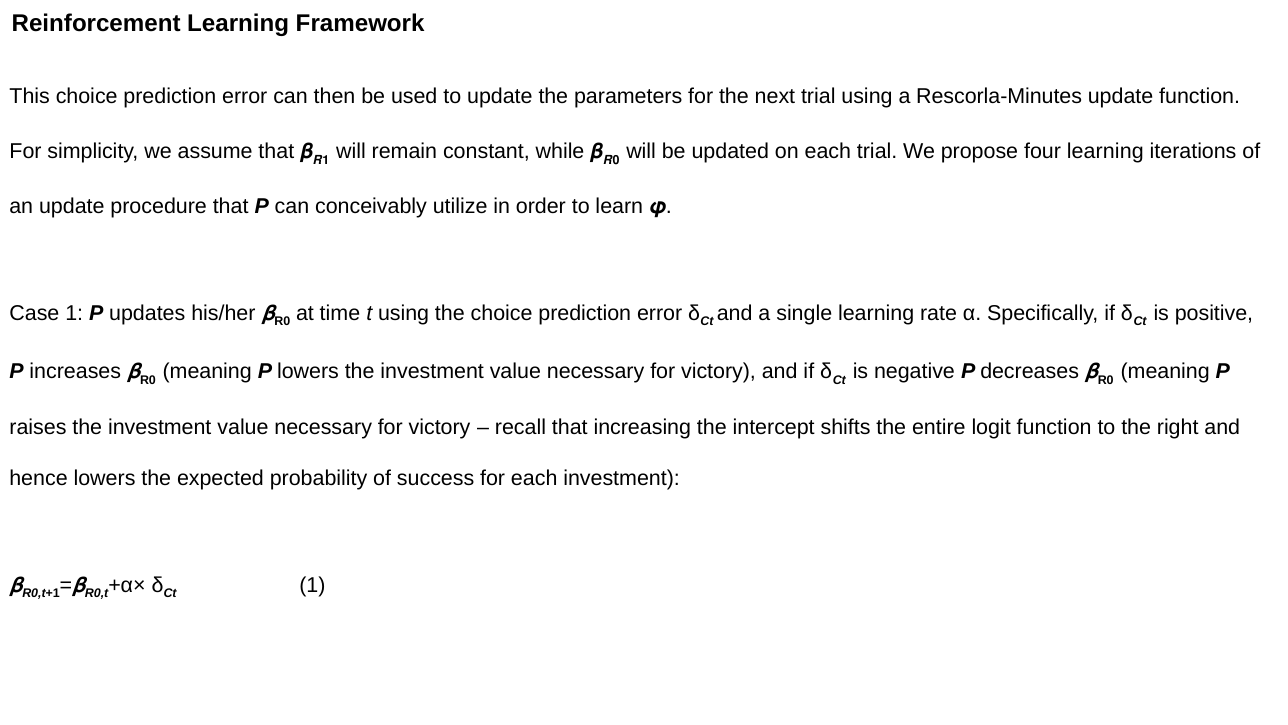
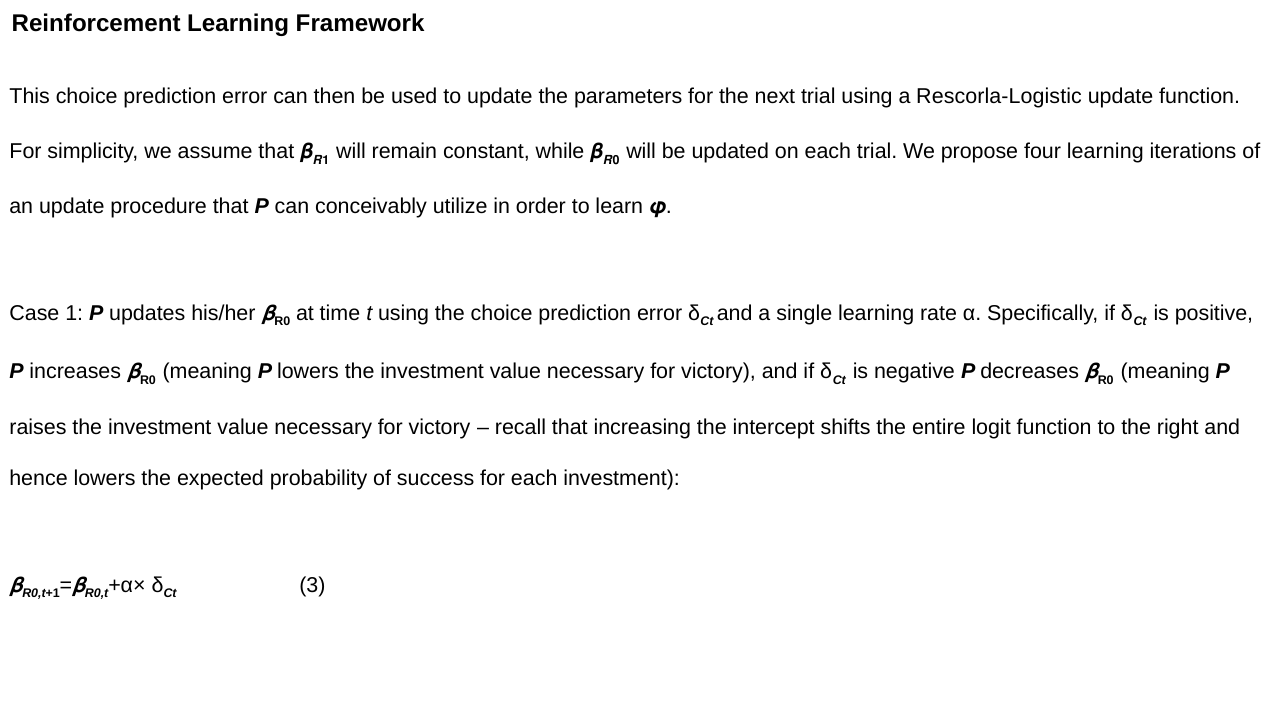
Rescorla-Minutes: Rescorla-Minutes -> Rescorla-Logistic
1 at (312, 585): 1 -> 3
